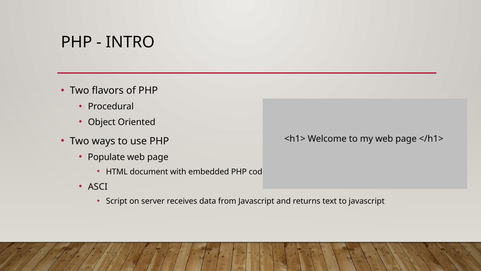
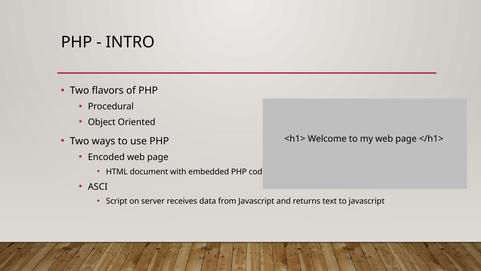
Populate: Populate -> Encoded
